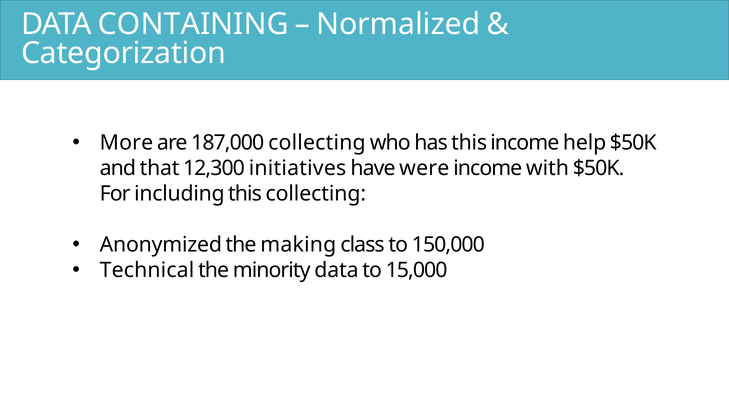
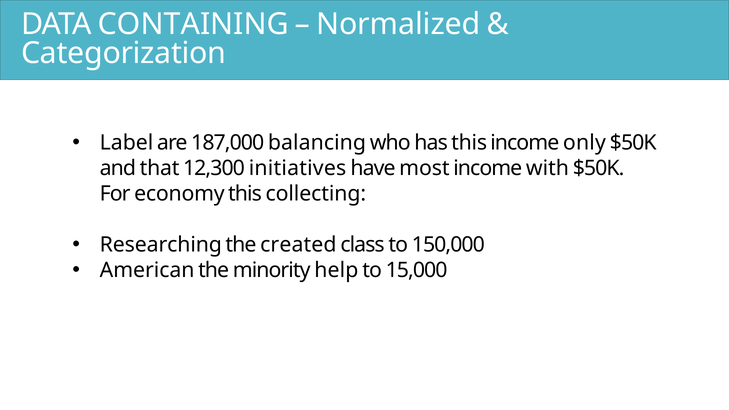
More: More -> Label
187,000 collecting: collecting -> balancing
help: help -> only
were: were -> most
including: including -> economy
Anonymized: Anonymized -> Researching
making: making -> created
Technical: Technical -> American
minority data: data -> help
